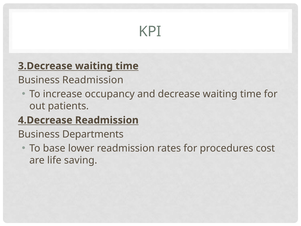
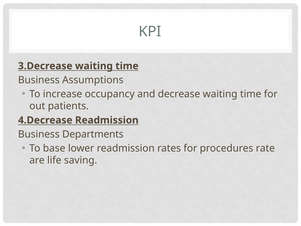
Business Readmission: Readmission -> Assumptions
cost: cost -> rate
